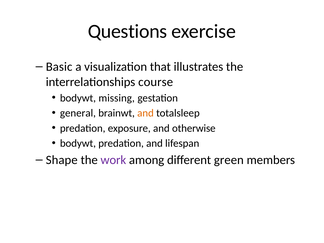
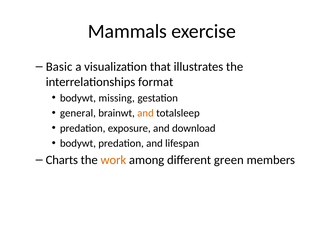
Questions: Questions -> Mammals
course: course -> format
otherwise: otherwise -> download
Shape: Shape -> Charts
work colour: purple -> orange
